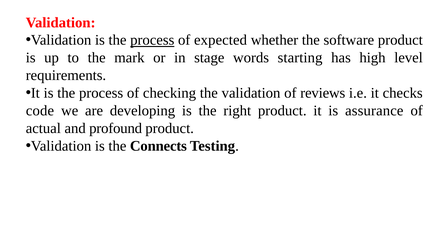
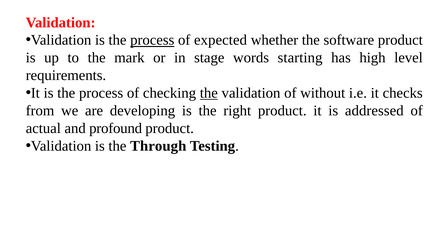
the at (209, 93) underline: none -> present
reviews: reviews -> without
code: code -> from
assurance: assurance -> addressed
Connects: Connects -> Through
